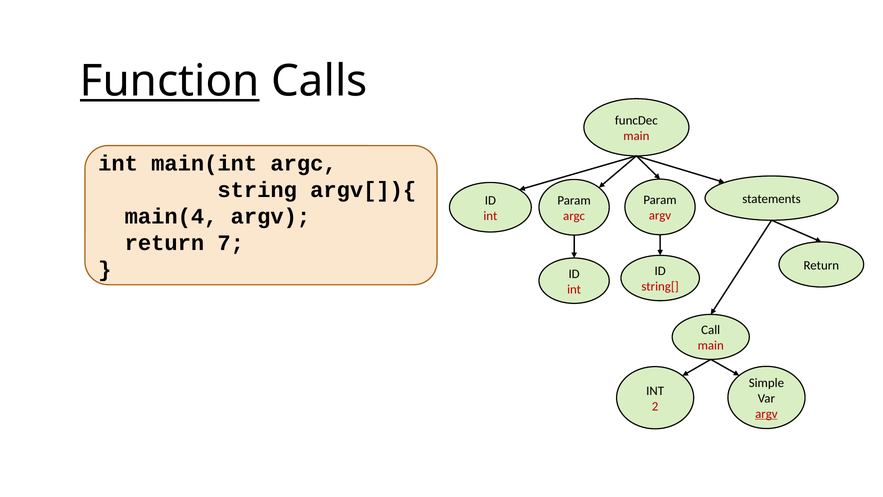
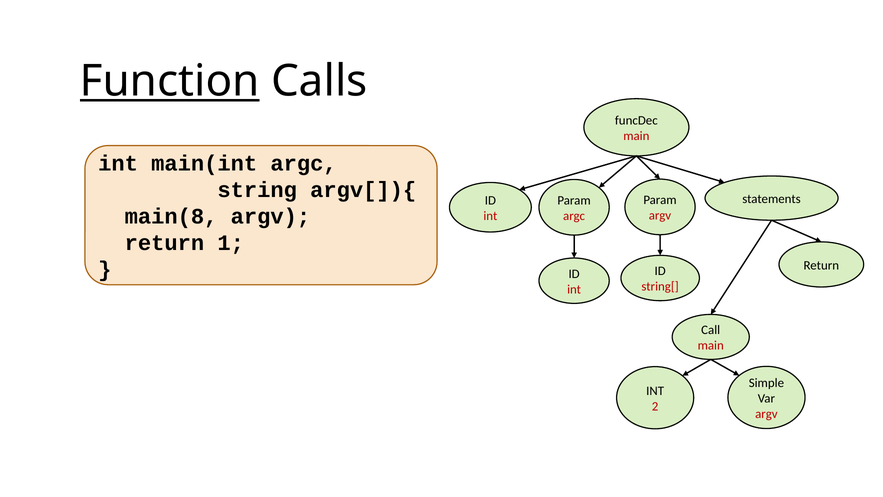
main(4: main(4 -> main(8
7: 7 -> 1
argv at (766, 414) underline: present -> none
